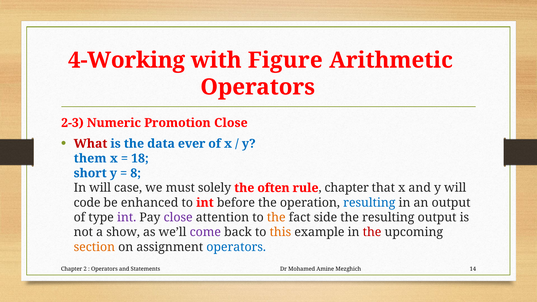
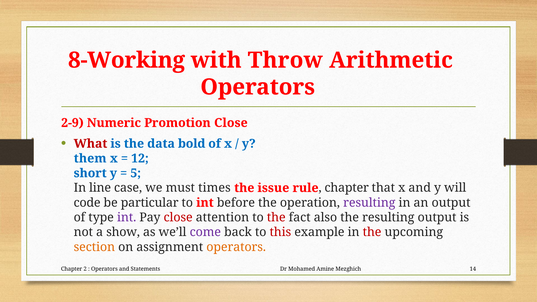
4-Working: 4-Working -> 8-Working
Figure: Figure -> Throw
2-3: 2-3 -> 2-9
ever: ever -> bold
18: 18 -> 12
8: 8 -> 5
In will: will -> line
solely: solely -> times
often: often -> issue
enhanced: enhanced -> particular
resulting at (369, 203) colour: blue -> purple
close at (178, 217) colour: purple -> red
the at (276, 217) colour: orange -> red
side: side -> also
this colour: orange -> red
operators at (236, 247) colour: blue -> orange
